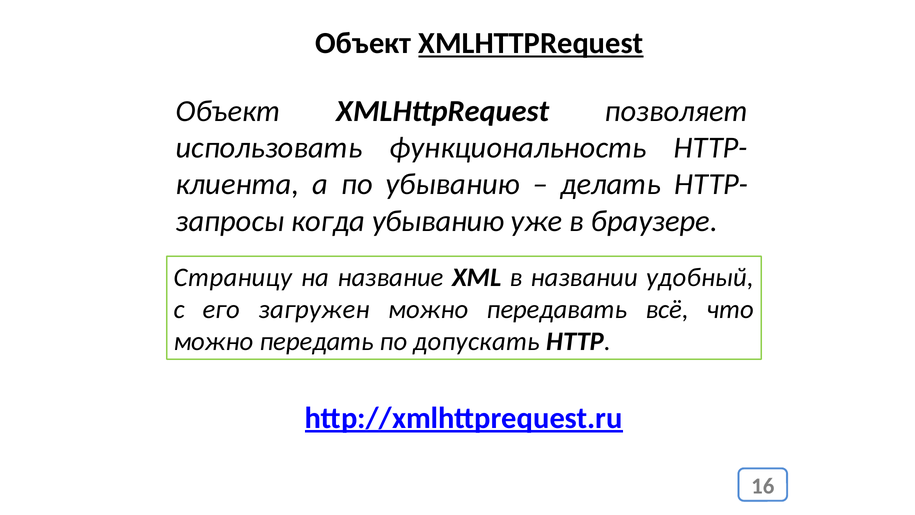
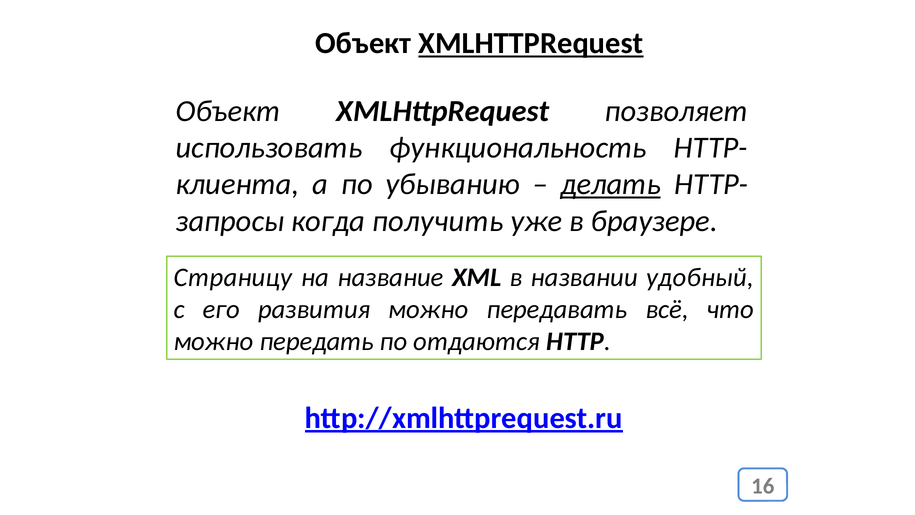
делать underline: none -> present
когда убыванию: убыванию -> получить
загружен: загружен -> развития
допускать: допускать -> отдаются
